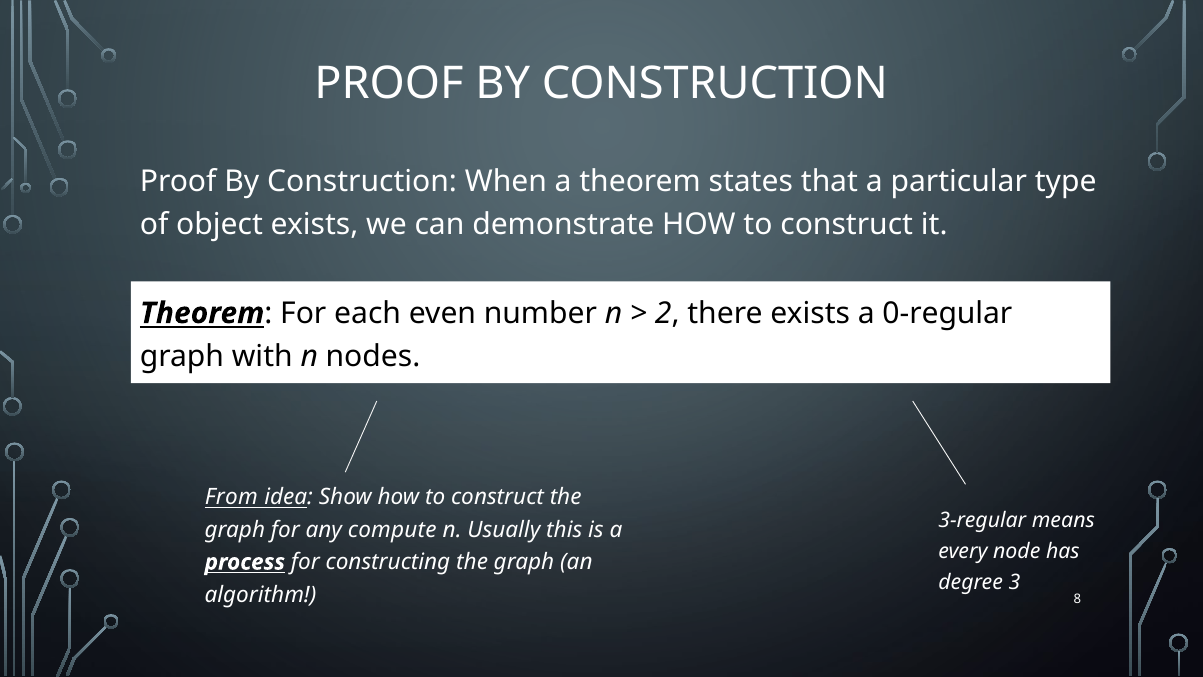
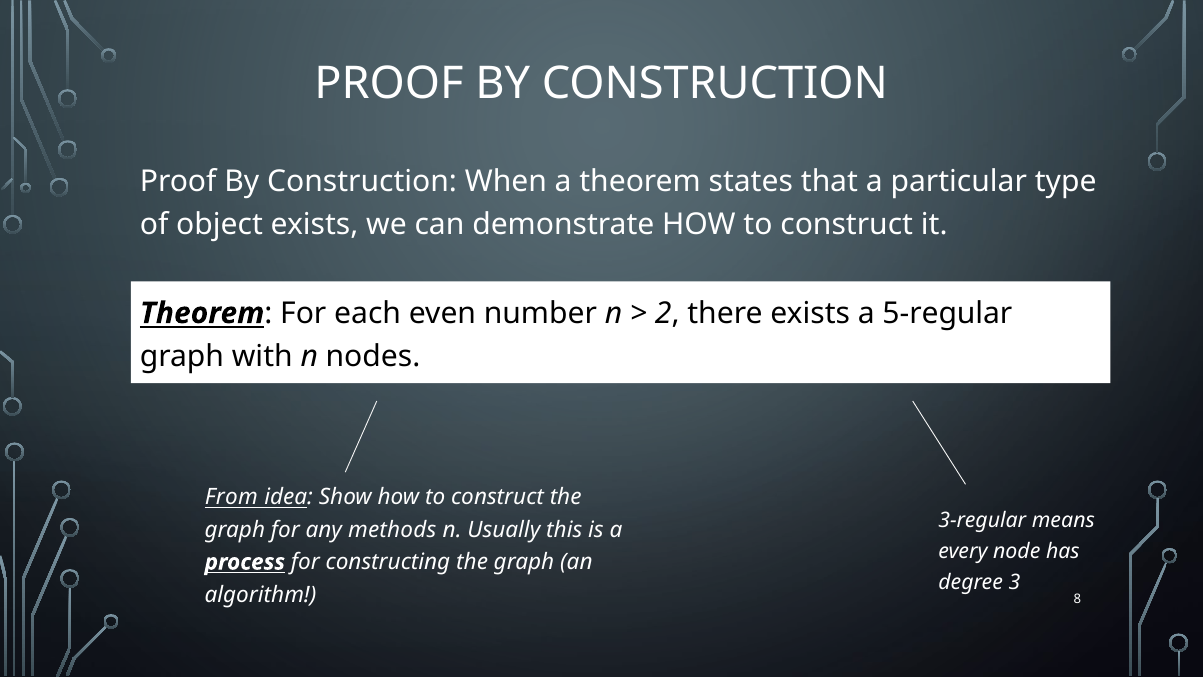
0-regular: 0-regular -> 5-regular
compute: compute -> methods
